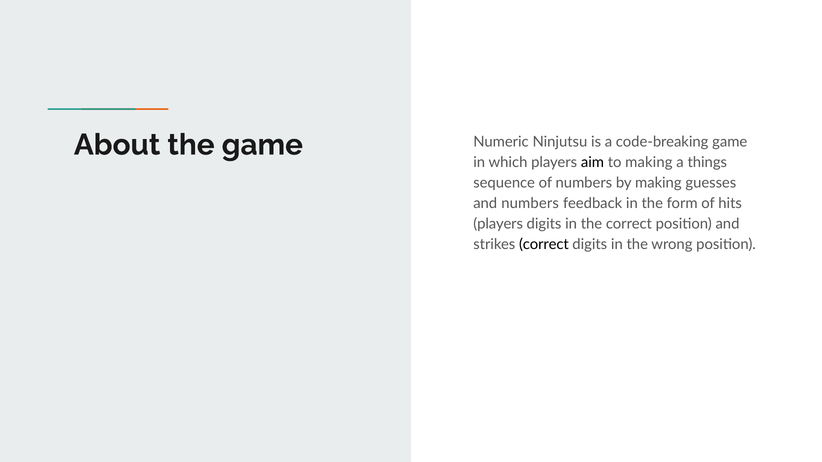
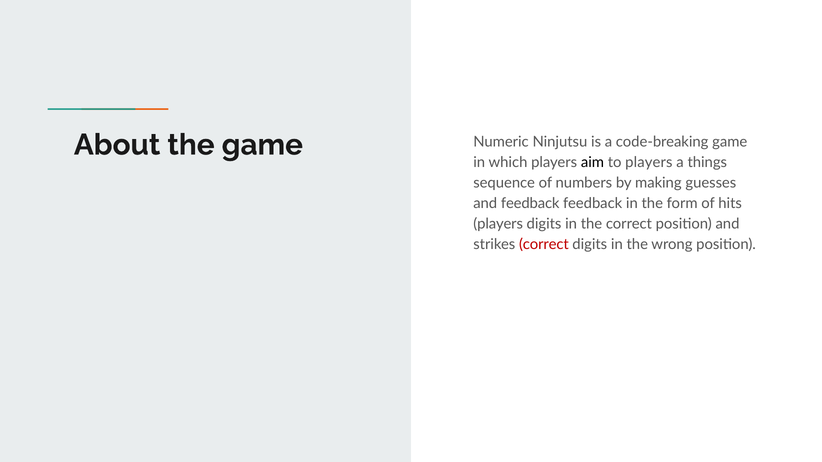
to making: making -> players
and numbers: numbers -> feedback
correct at (544, 244) colour: black -> red
